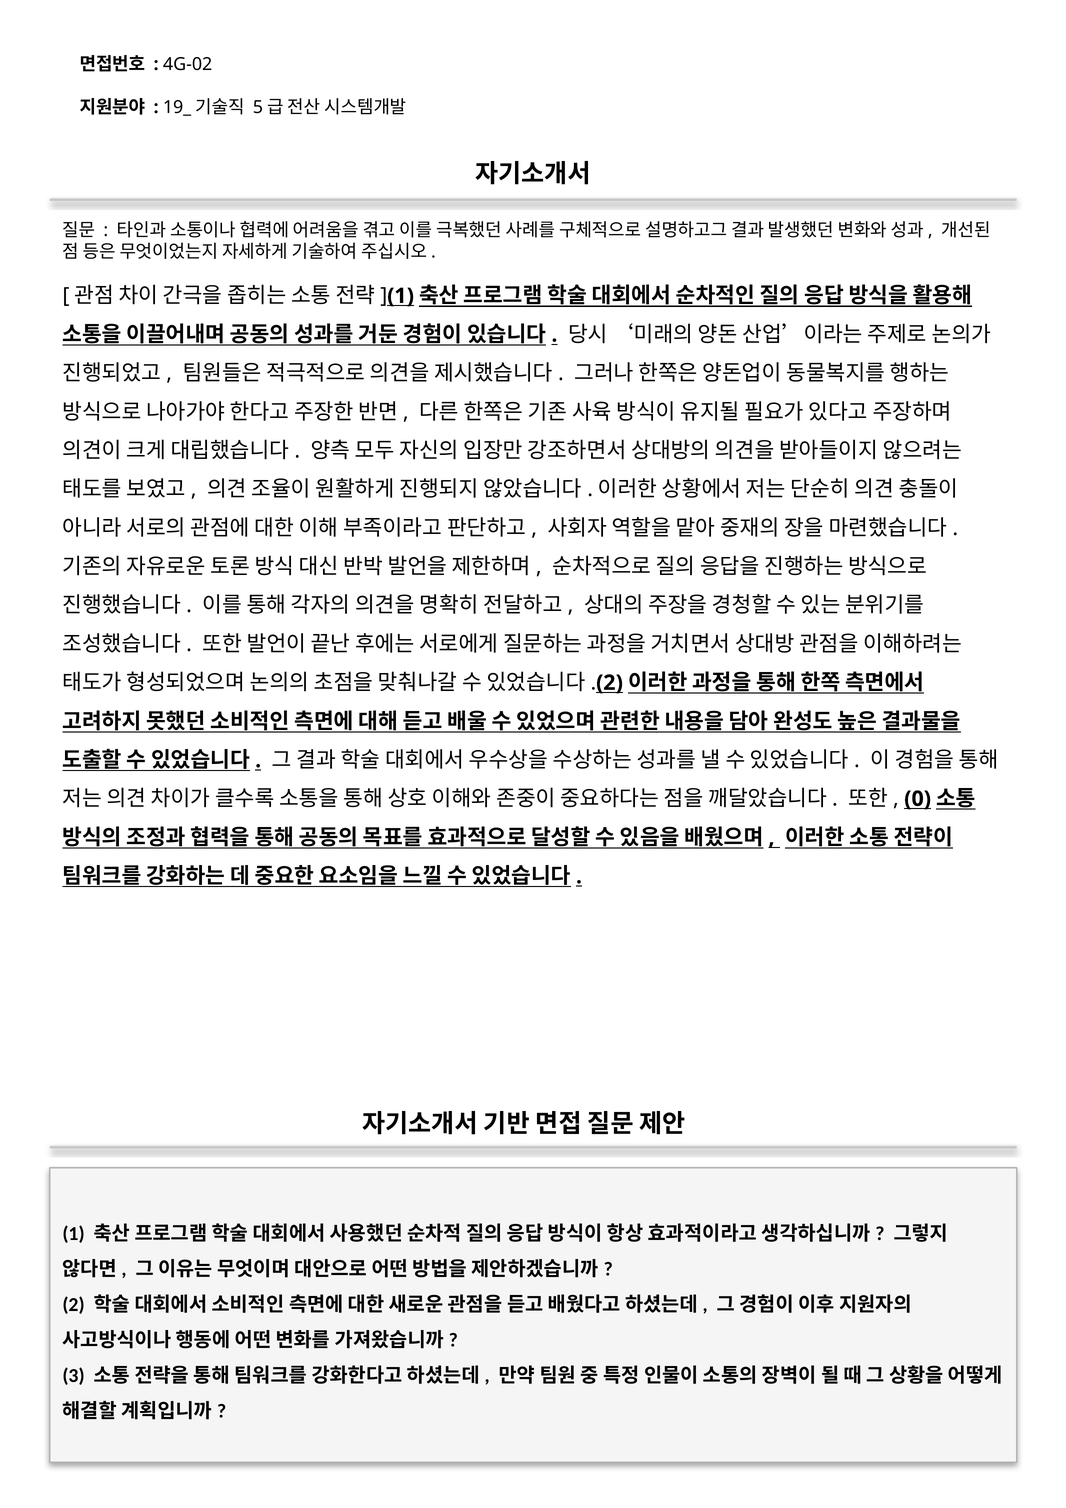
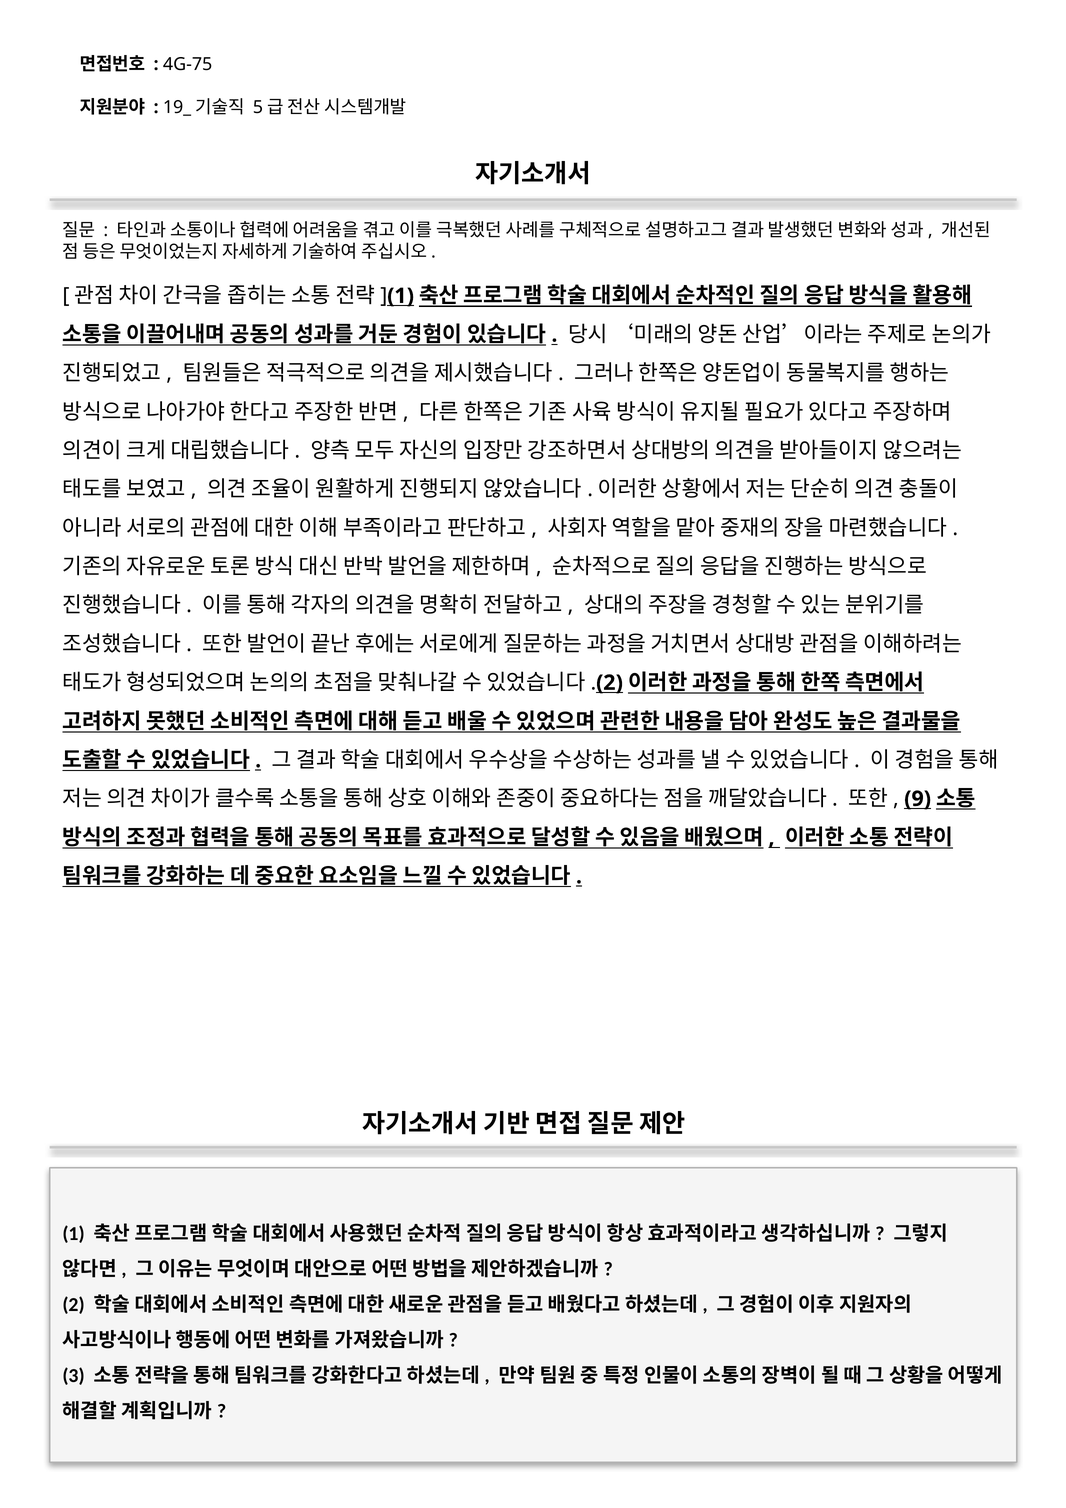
4G-02: 4G-02 -> 4G-75
0: 0 -> 9
